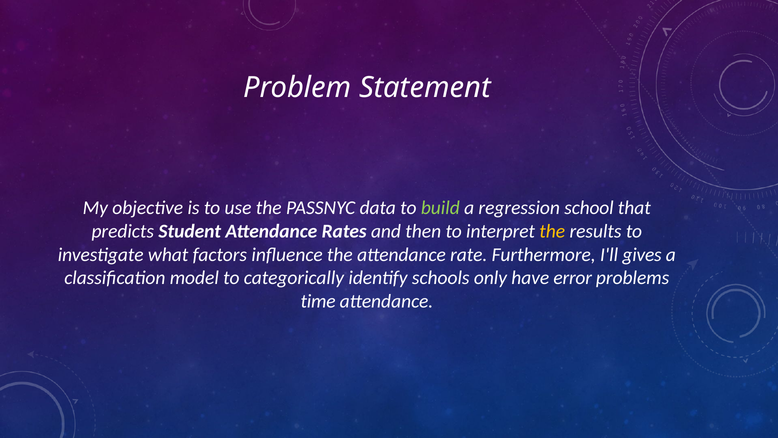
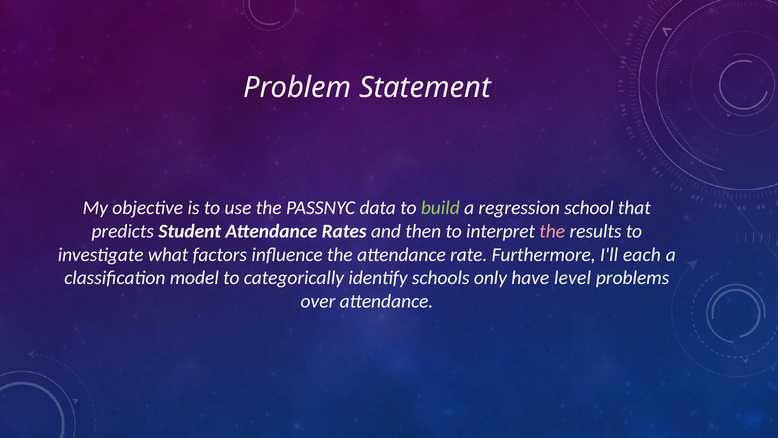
the at (552, 231) colour: yellow -> pink
gives: gives -> each
error: error -> level
time: time -> over
